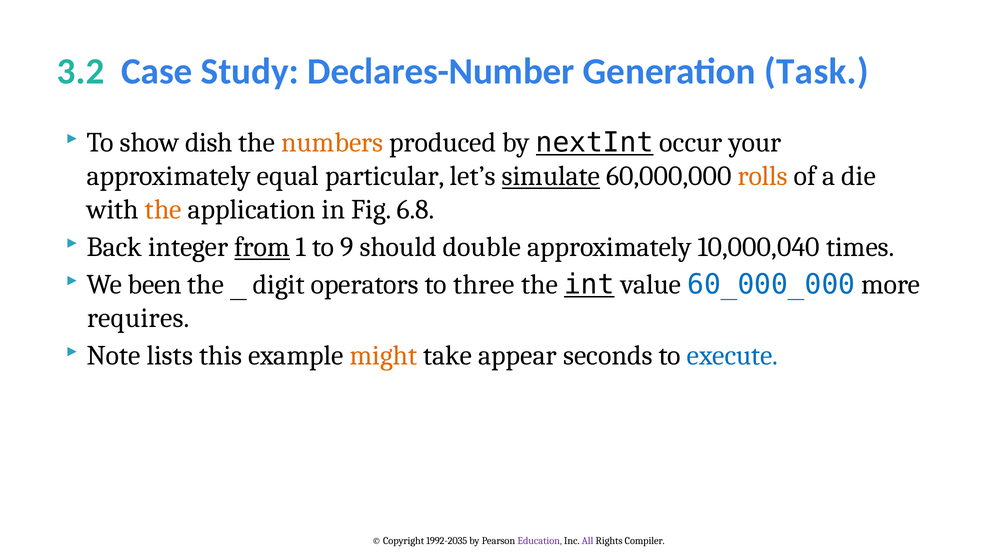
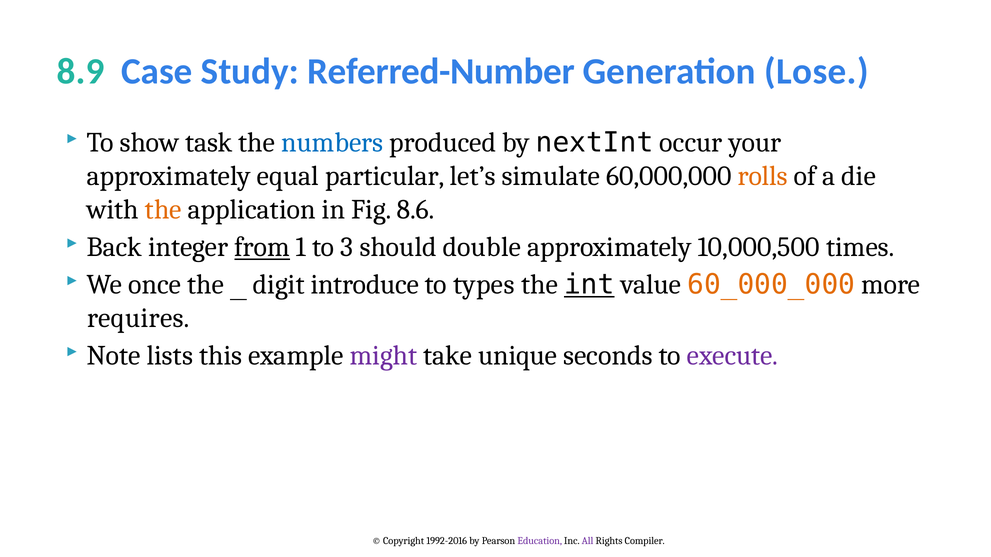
3.2: 3.2 -> 8.9
Declares-Number: Declares-Number -> Referred-Number
Task: Task -> Lose
dish: dish -> task
numbers colour: orange -> blue
nextInt underline: present -> none
simulate underline: present -> none
6.8: 6.8 -> 8.6
9: 9 -> 3
10,000,040: 10,000,040 -> 10,000,500
been: been -> once
operators: operators -> introduce
three: three -> types
60_000_000 colour: blue -> orange
might colour: orange -> purple
appear: appear -> unique
execute colour: blue -> purple
1992-2035: 1992-2035 -> 1992-2016
